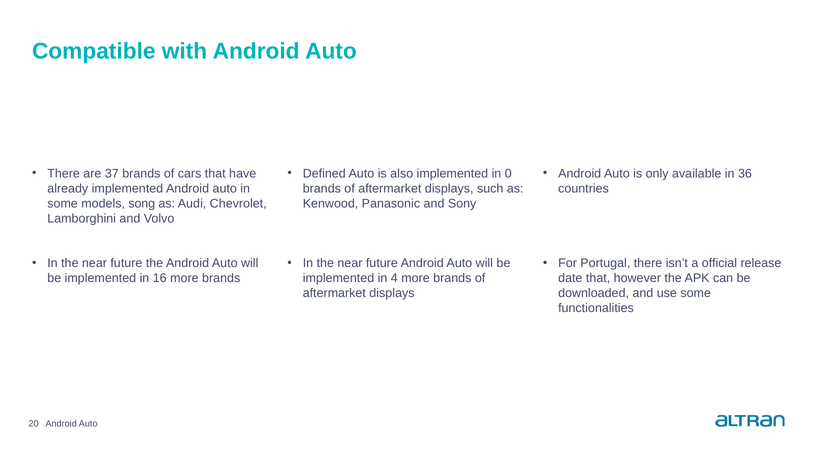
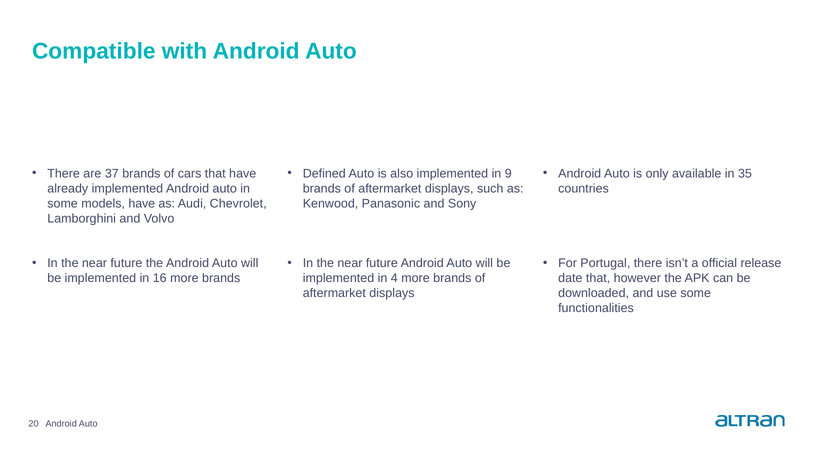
0: 0 -> 9
36: 36 -> 35
models song: song -> have
